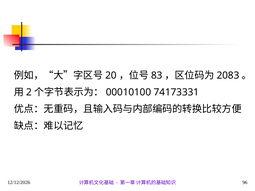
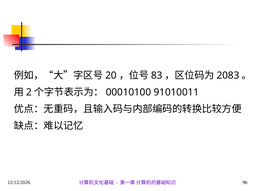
74173331: 74173331 -> 91010011
